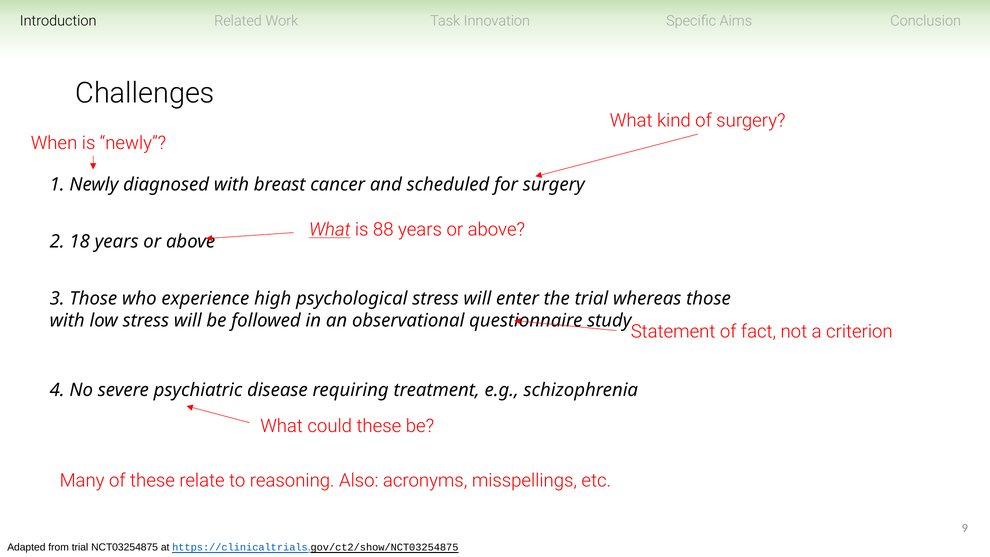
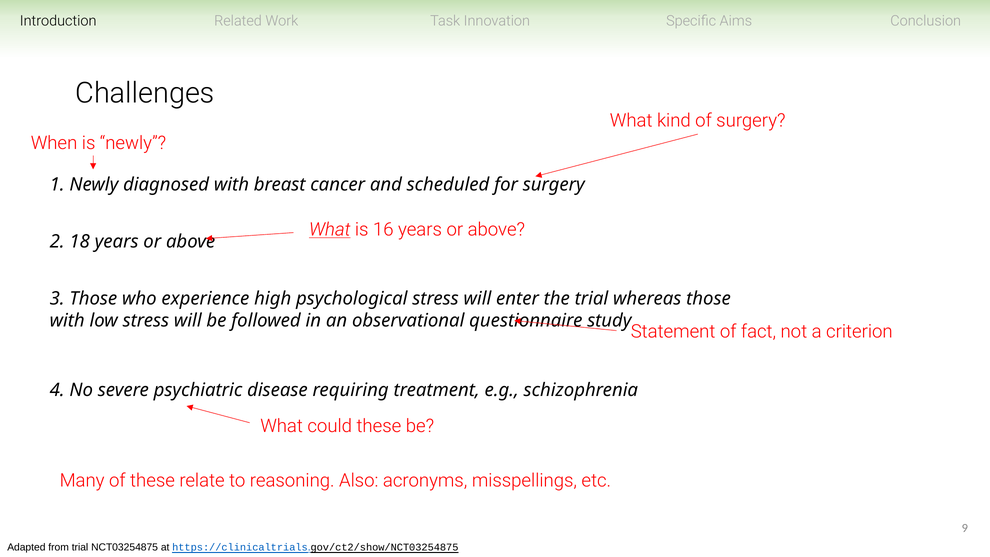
88: 88 -> 16
